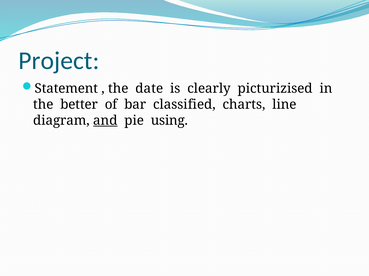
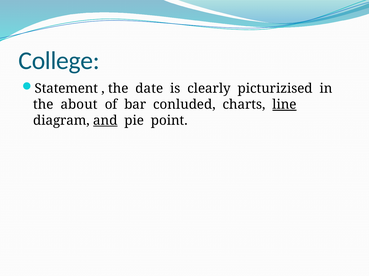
Project: Project -> College
better: better -> about
classified: classified -> conluded
line underline: none -> present
using: using -> point
